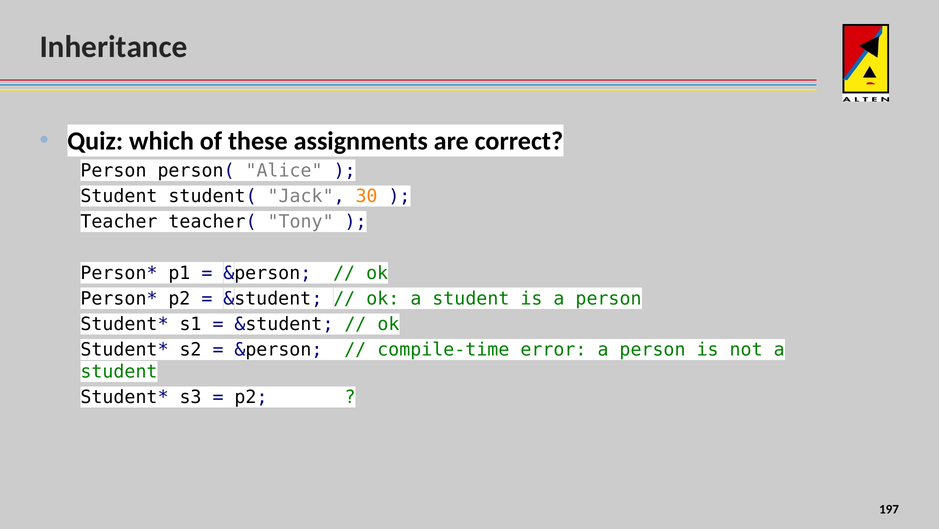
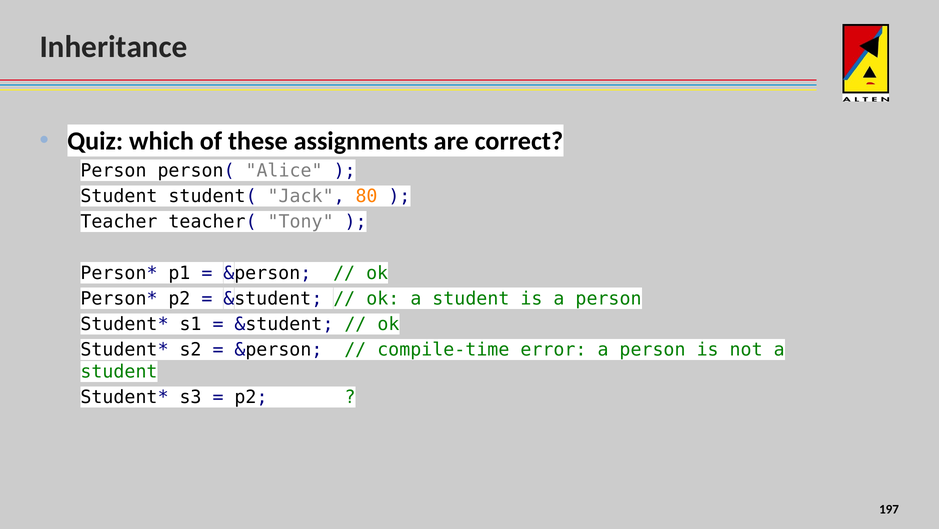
30: 30 -> 80
